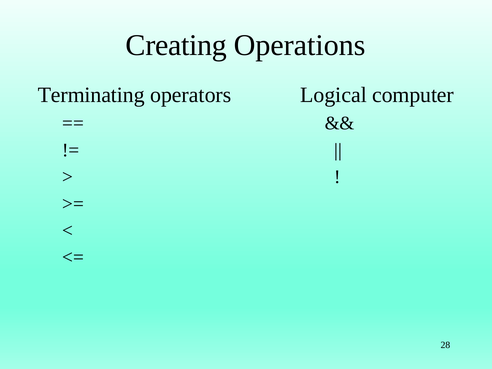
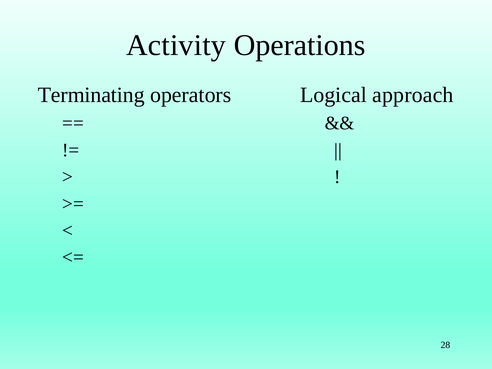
Creating: Creating -> Activity
computer: computer -> approach
